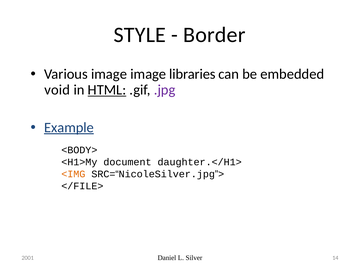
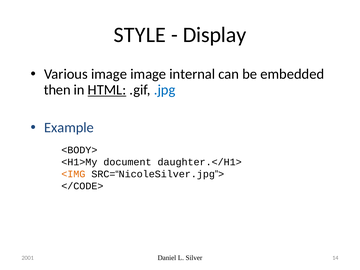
Border: Border -> Display
libraries: libraries -> internal
void: void -> then
.jpg colour: purple -> blue
Example underline: present -> none
</FILE>: </FILE> -> </CODE>
